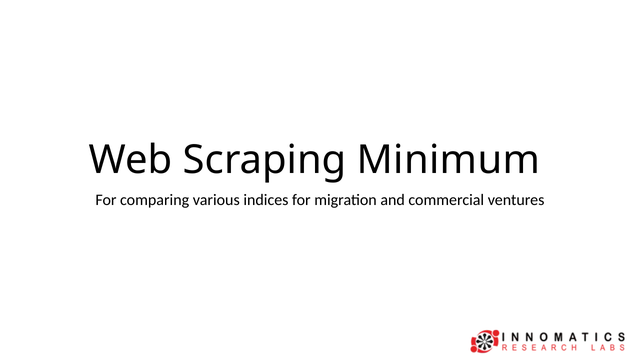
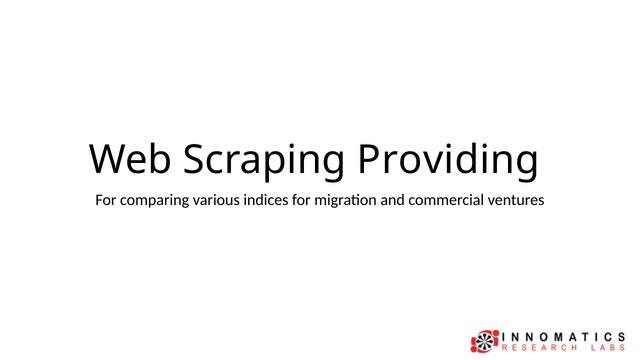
Minimum: Minimum -> Providing
